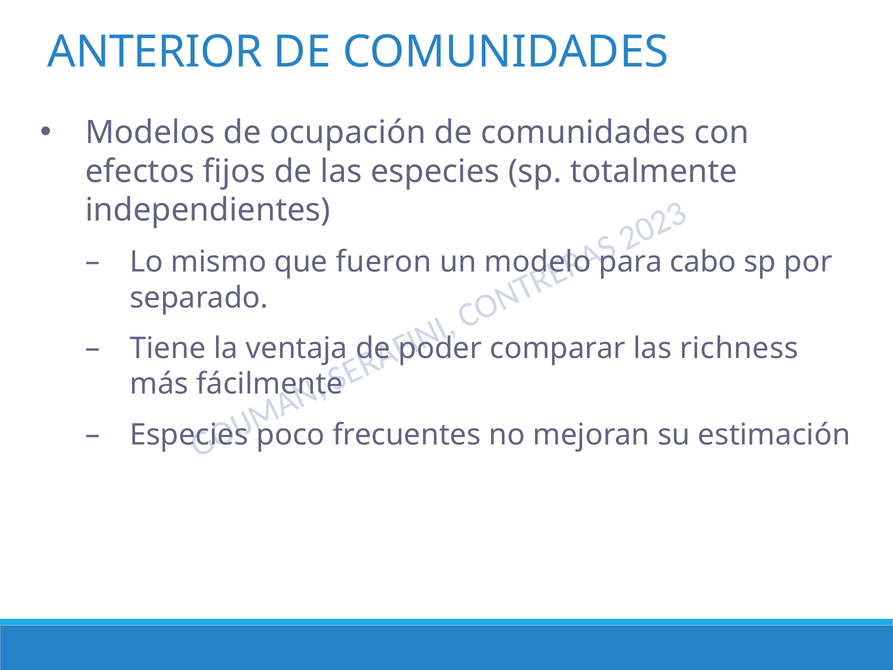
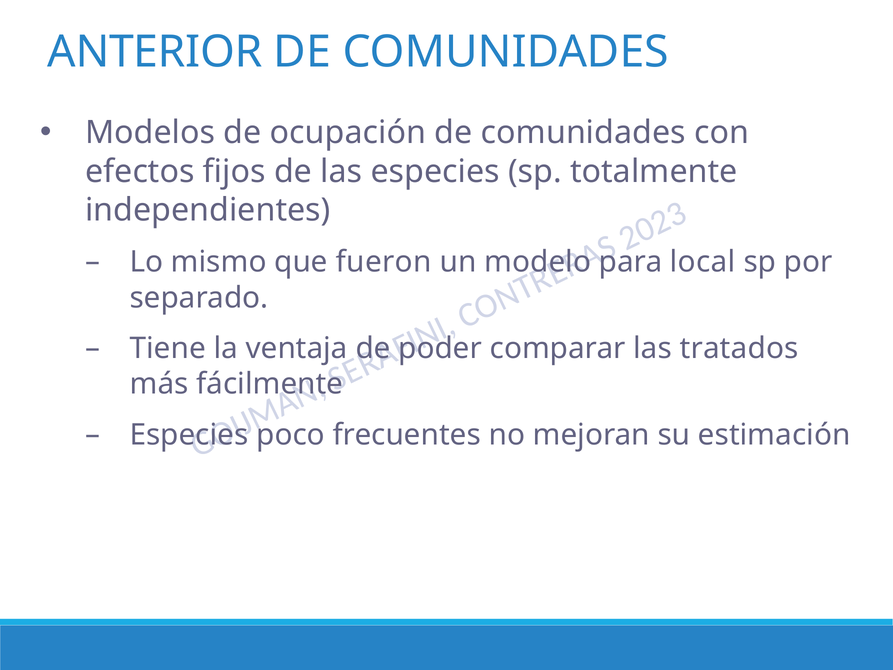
cabo: cabo -> local
richness: richness -> tratados
